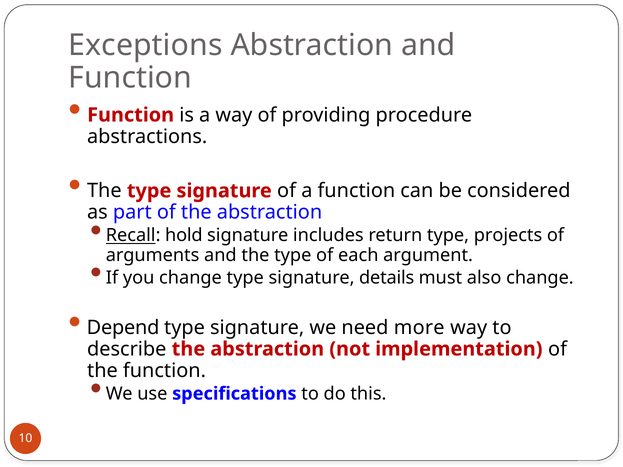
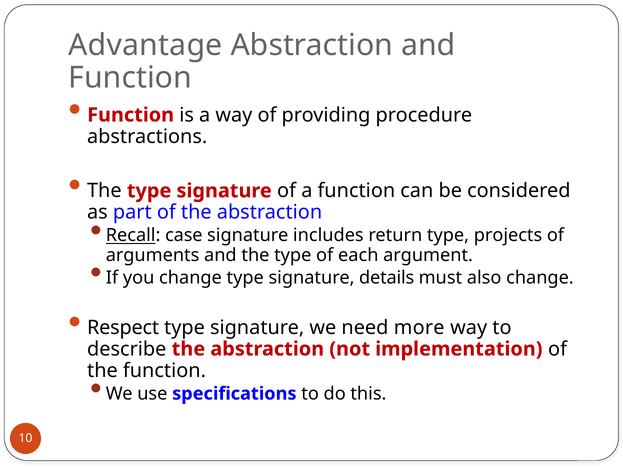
Exceptions: Exceptions -> Advantage
hold: hold -> case
Depend: Depend -> Respect
